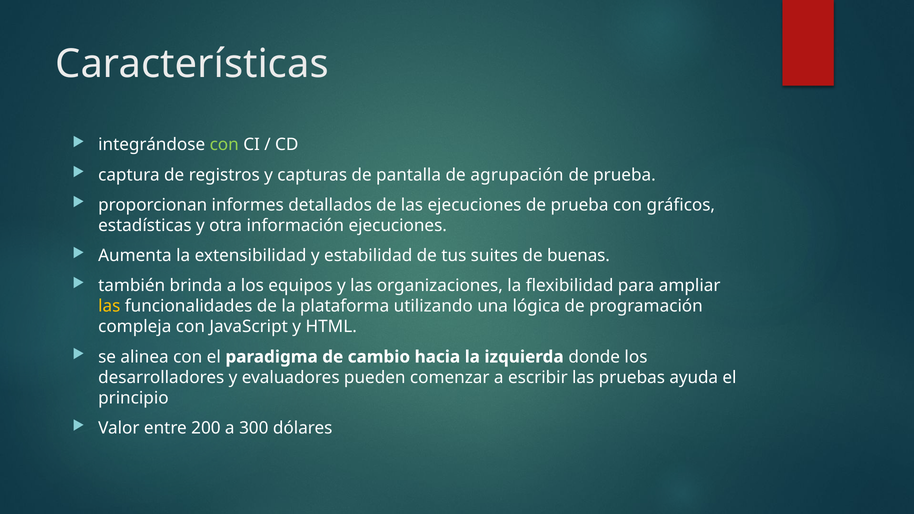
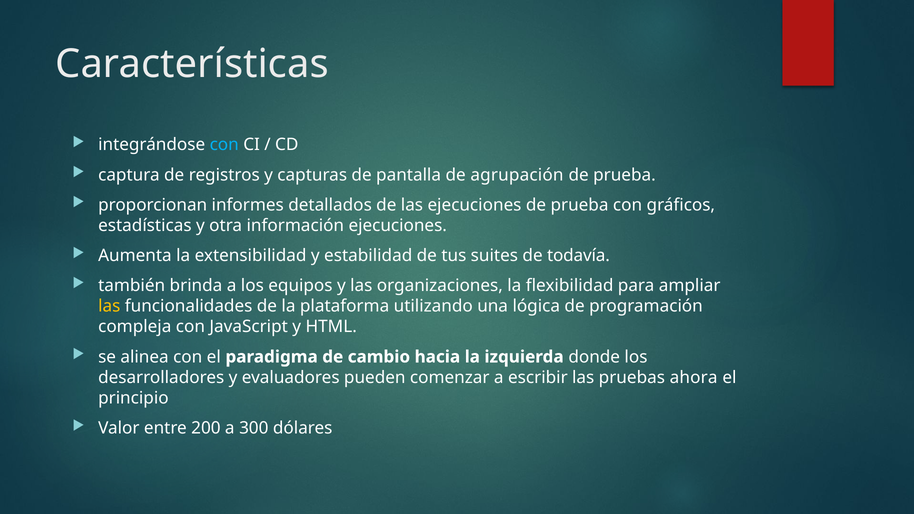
con at (224, 145) colour: light green -> light blue
buenas: buenas -> todavía
ayuda: ayuda -> ahora
